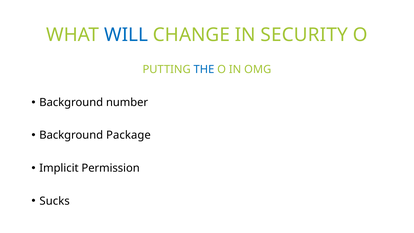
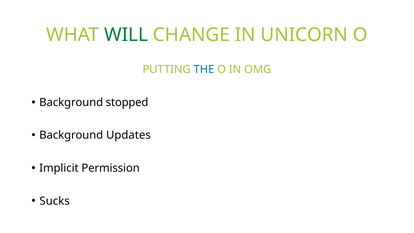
WILL colour: blue -> green
SECURITY: SECURITY -> UNICORN
number: number -> stopped
Package: Package -> Updates
